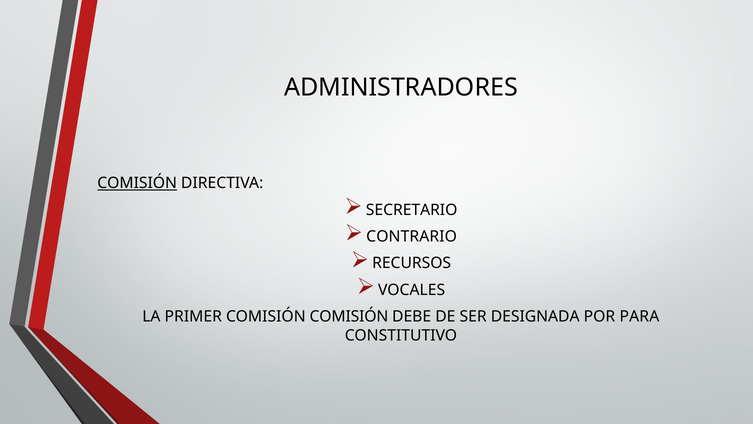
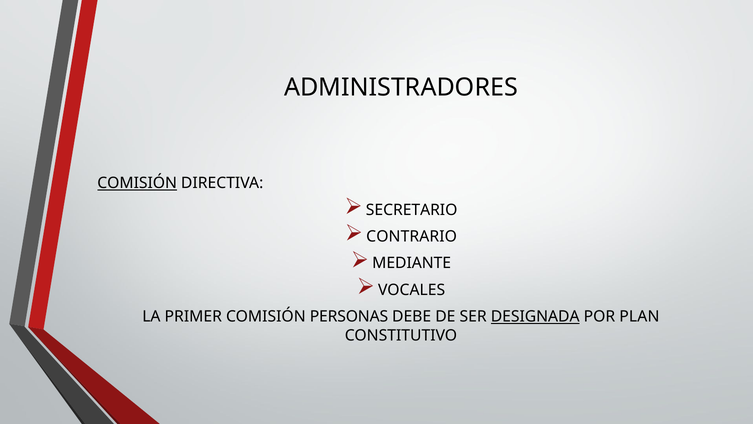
RECURSOS: RECURSOS -> MEDIANTE
COMISIÓN COMISIÓN: COMISIÓN -> PERSONAS
DESIGNADA underline: none -> present
PARA: PARA -> PLAN
